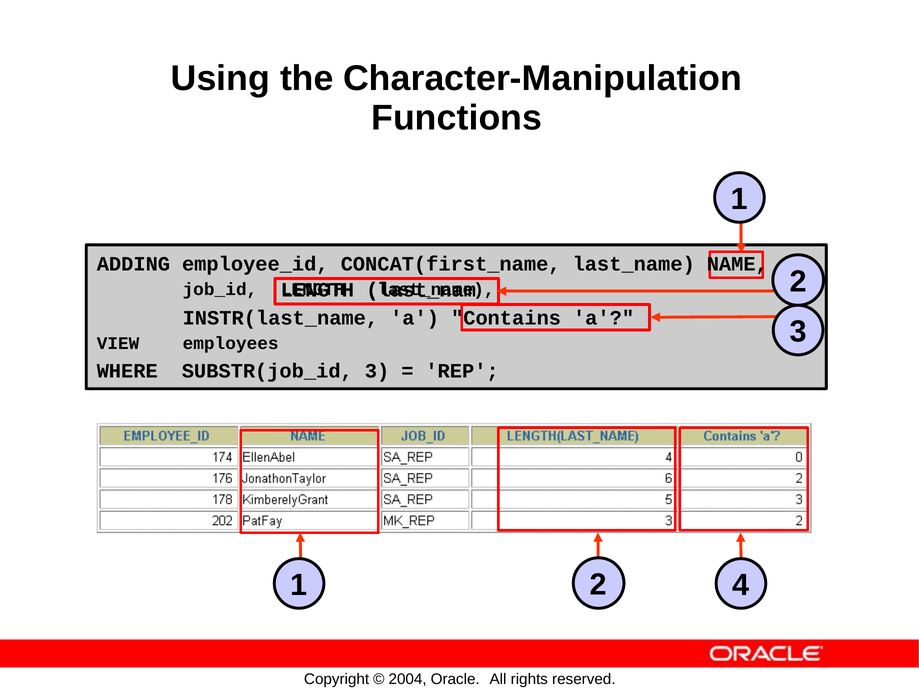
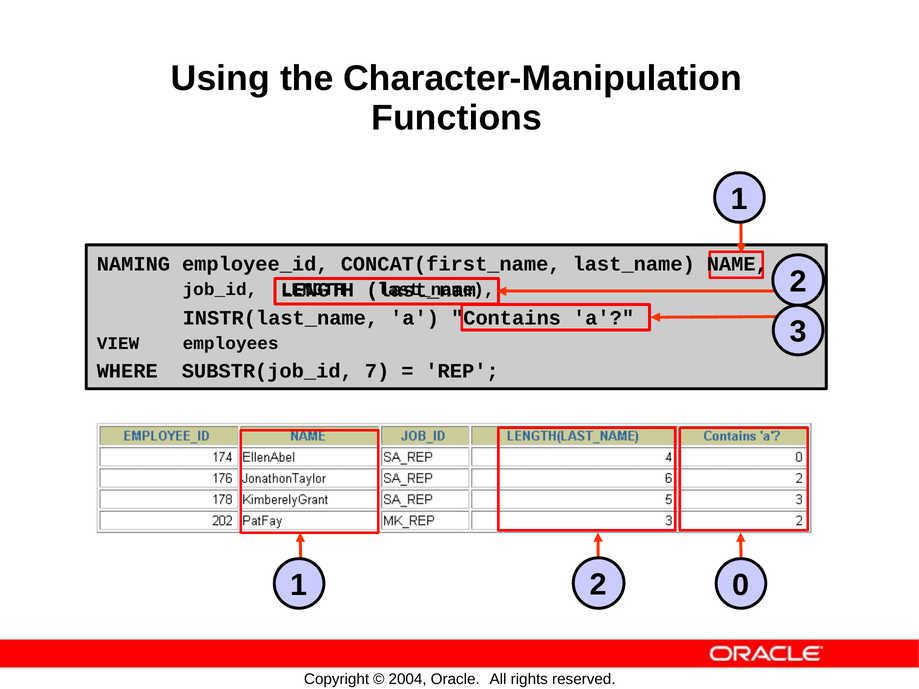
ADDING: ADDING -> NAMING
SUBSTR(job_id 3: 3 -> 7
4: 4 -> 0
